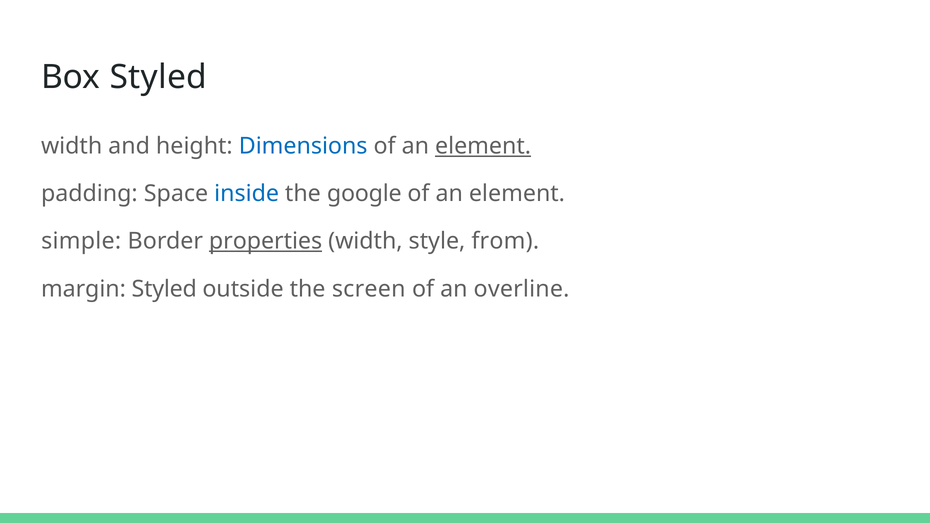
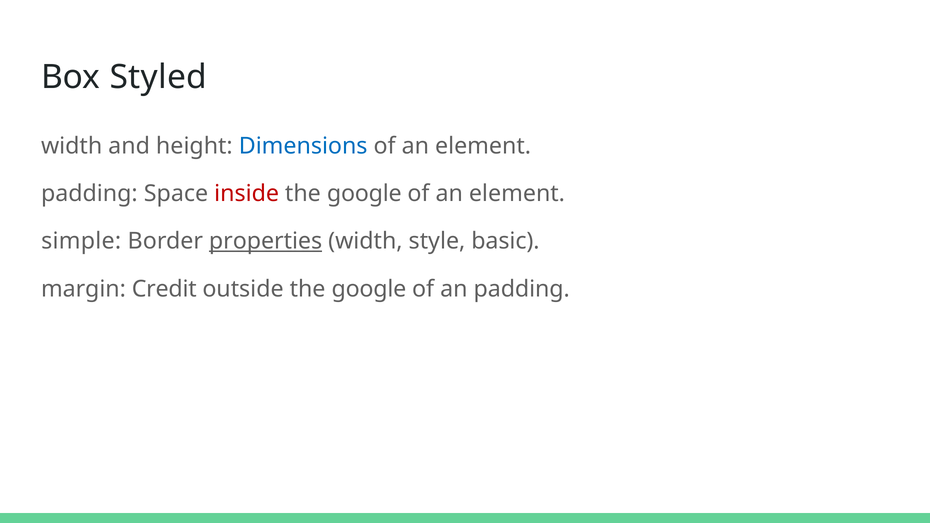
element at (483, 146) underline: present -> none
inside colour: blue -> red
from: from -> basic
margin Styled: Styled -> Credit
outside the screen: screen -> google
an overline: overline -> padding
